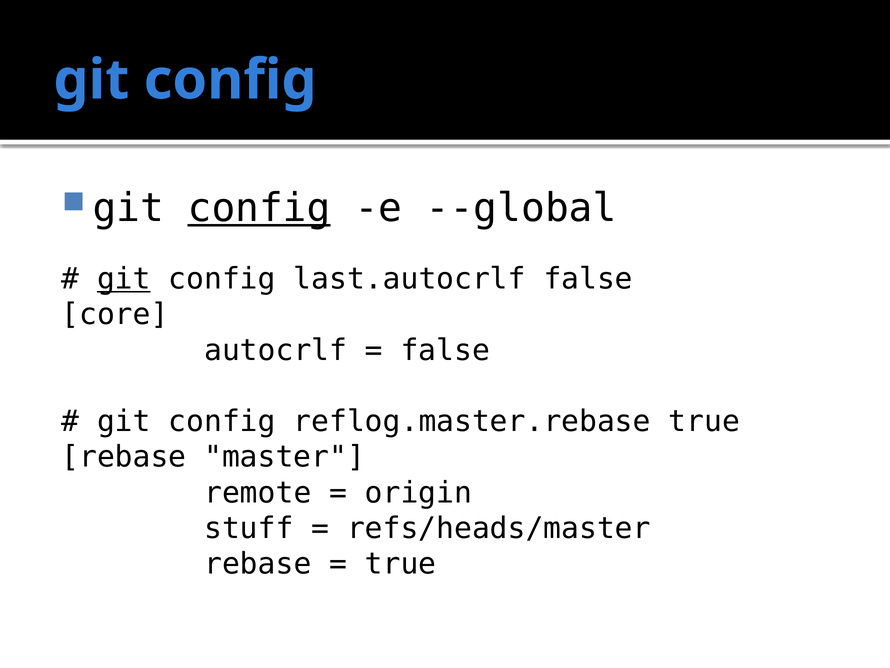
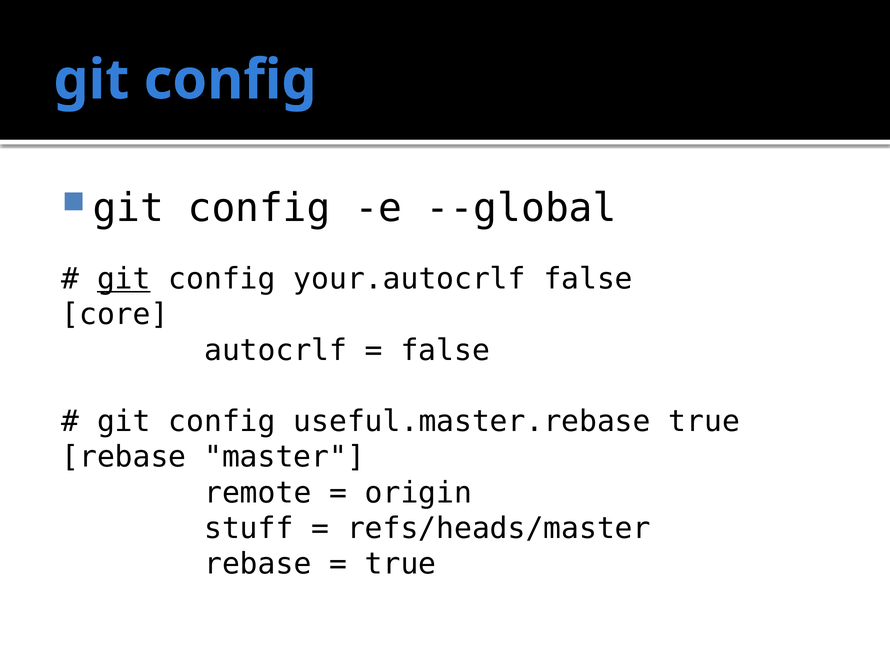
config at (259, 208) underline: present -> none
last.autocrlf: last.autocrlf -> your.autocrlf
reflog.master.rebase: reflog.master.rebase -> useful.master.rebase
